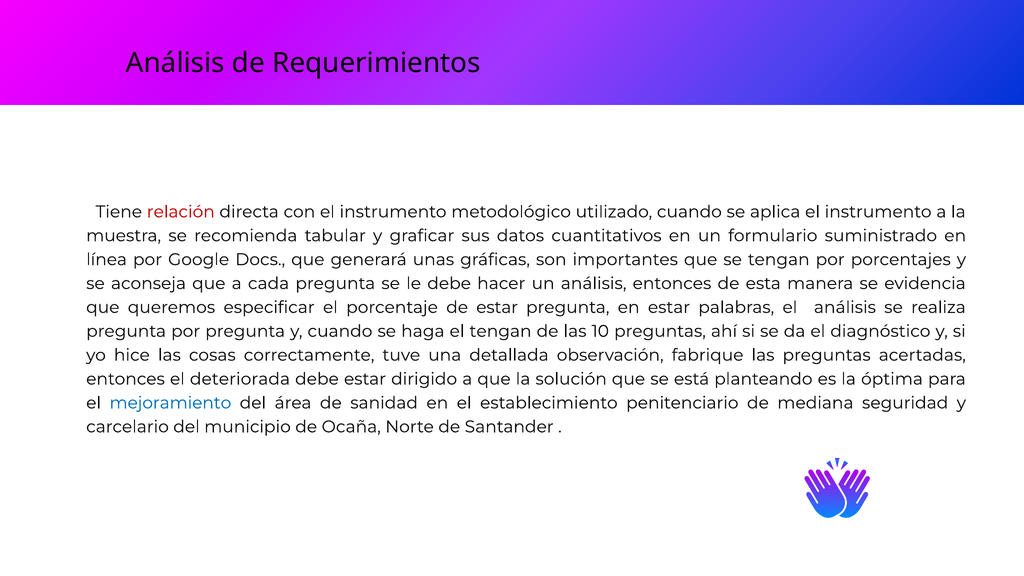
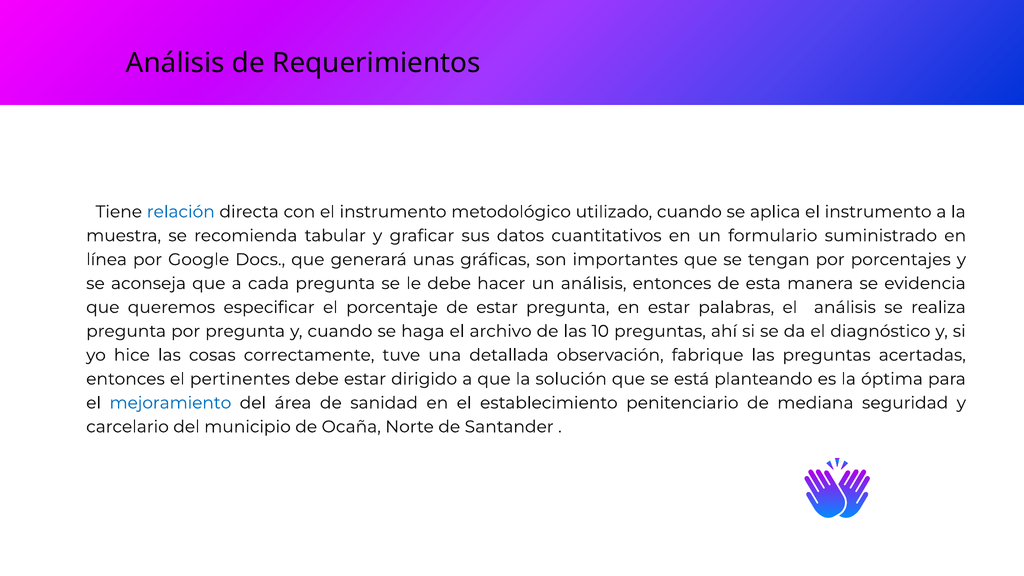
relación colour: red -> blue
el tengan: tengan -> archivo
deteriorada: deteriorada -> pertinentes
